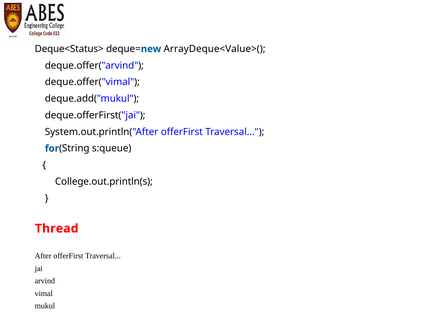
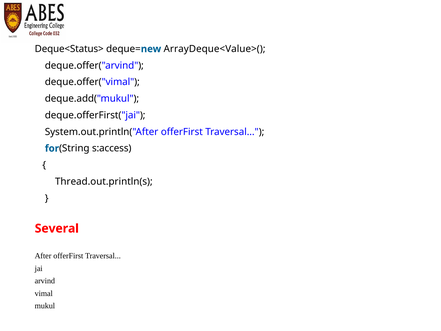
s:queue: s:queue -> s:access
College.out.println(s: College.out.println(s -> Thread.out.println(s
Thread: Thread -> Several
